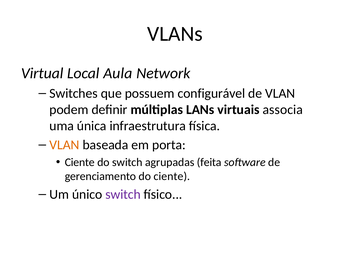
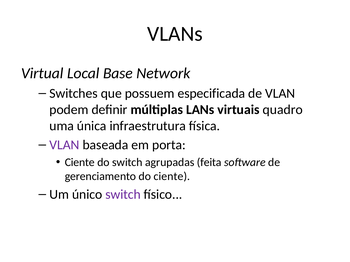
Aula: Aula -> Base
configurável: configurável -> especificada
associa: associa -> quadro
VLAN at (64, 145) colour: orange -> purple
